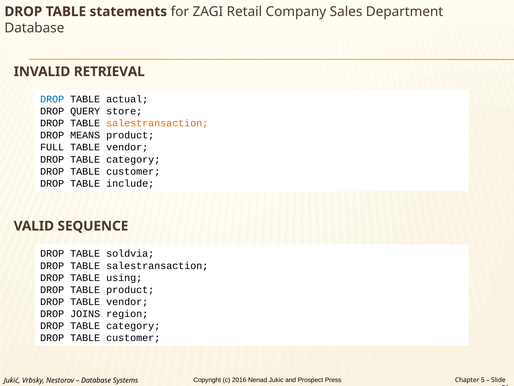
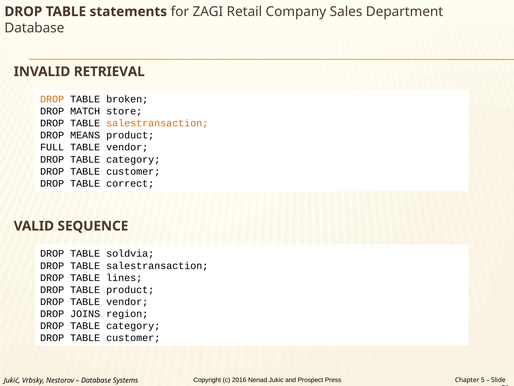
DROP at (52, 99) colour: blue -> orange
actual: actual -> broken
QUERY: QUERY -> MATCH
include: include -> correct
using: using -> lines
